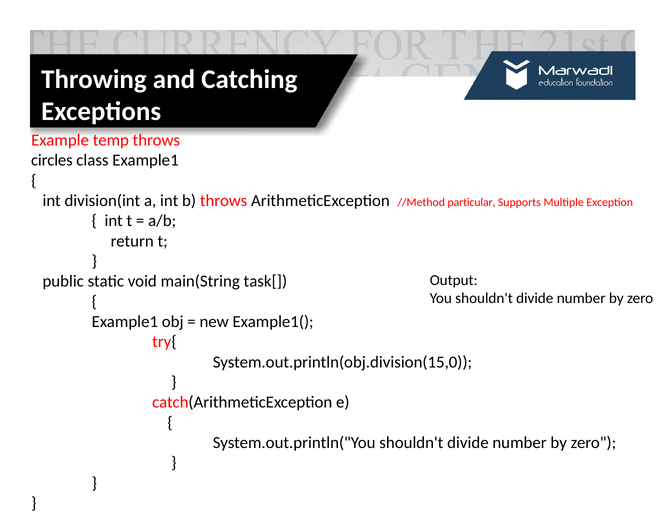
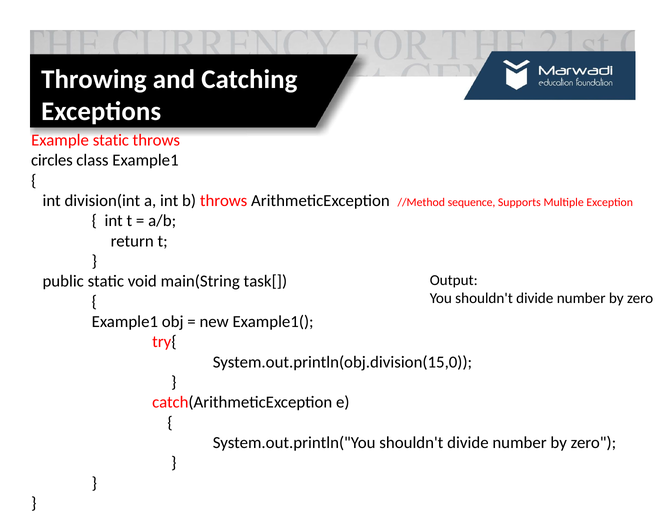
Example temp: temp -> static
particular: particular -> sequence
